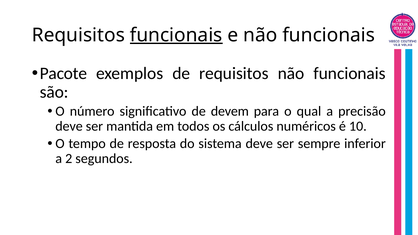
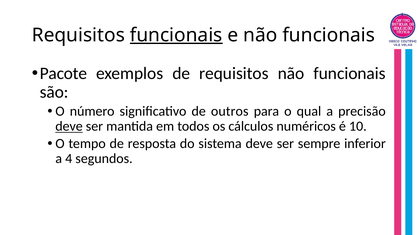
devem: devem -> outros
deve at (69, 126) underline: none -> present
2: 2 -> 4
